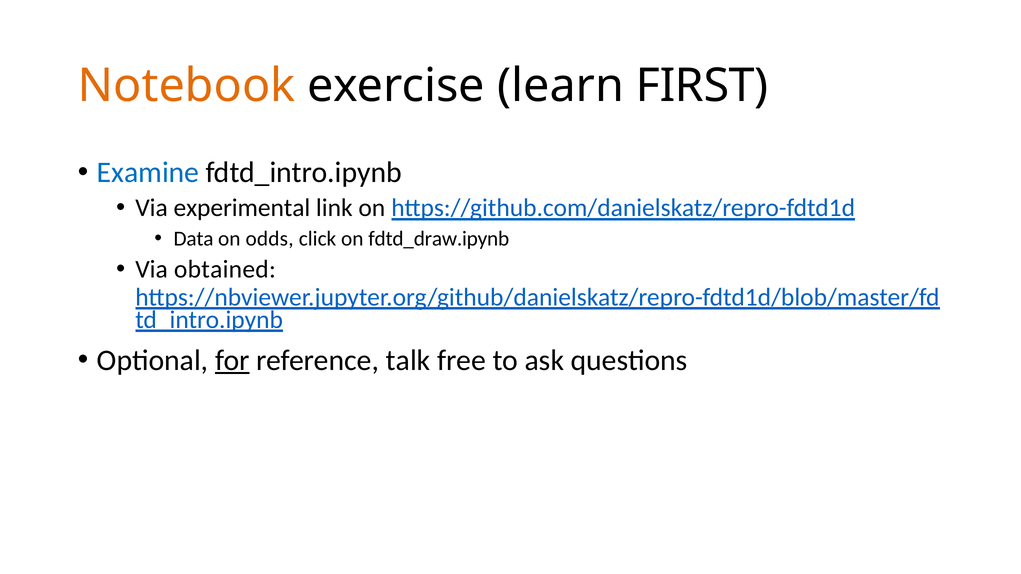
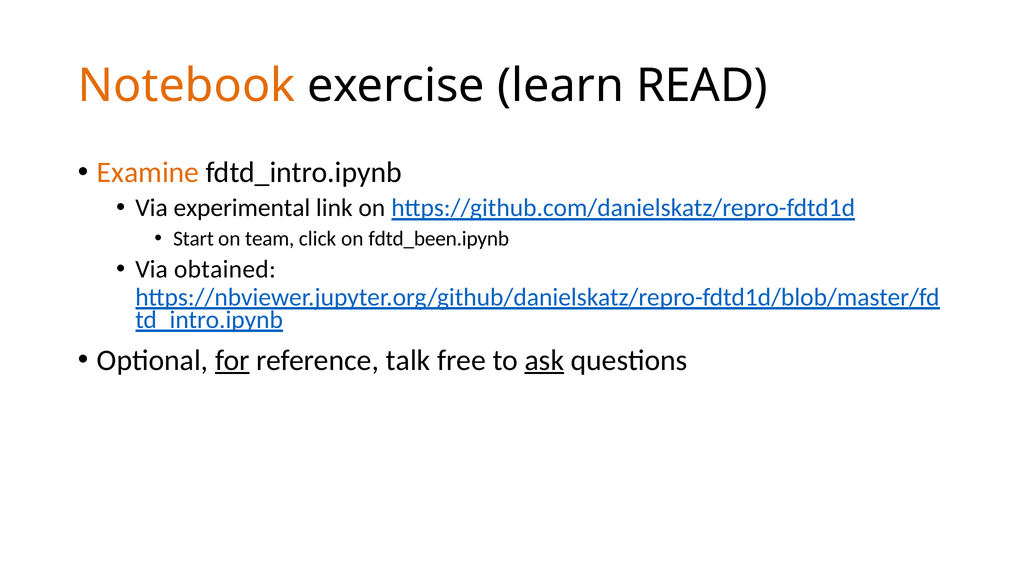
FIRST: FIRST -> READ
Examine colour: blue -> orange
Data: Data -> Start
odds: odds -> team
fdtd_draw.ipynb: fdtd_draw.ipynb -> fdtd_been.ipynb
ask underline: none -> present
